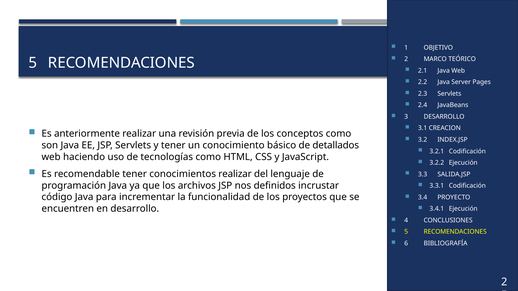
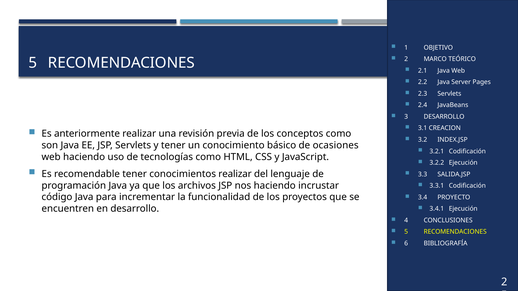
detallados: detallados -> ocasiones
nos definidos: definidos -> haciendo
